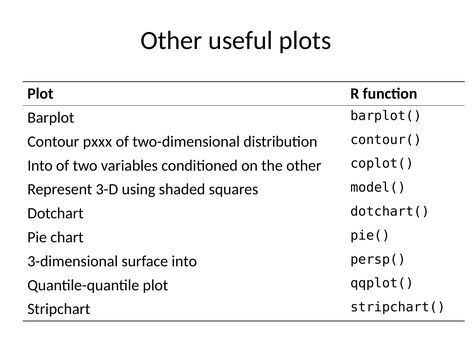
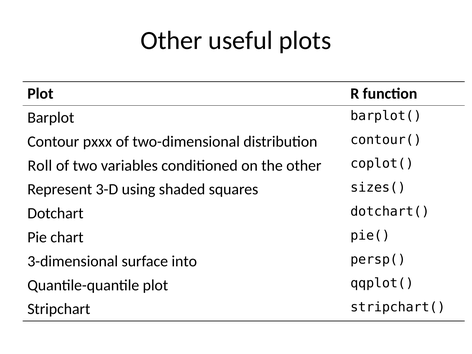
Into at (40, 166): Into -> Roll
model(: model( -> sizes(
